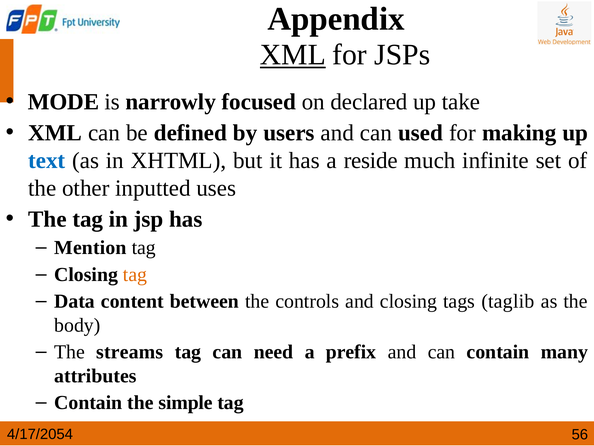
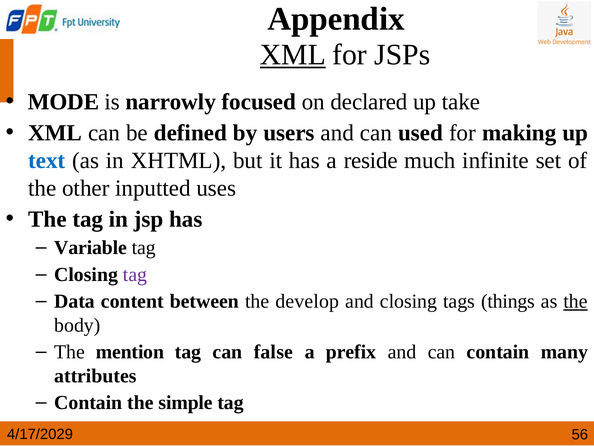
Mention: Mention -> Variable
tag at (135, 274) colour: orange -> purple
controls: controls -> develop
taglib: taglib -> things
the at (576, 301) underline: none -> present
streams: streams -> mention
need: need -> false
4/17/2054: 4/17/2054 -> 4/17/2029
